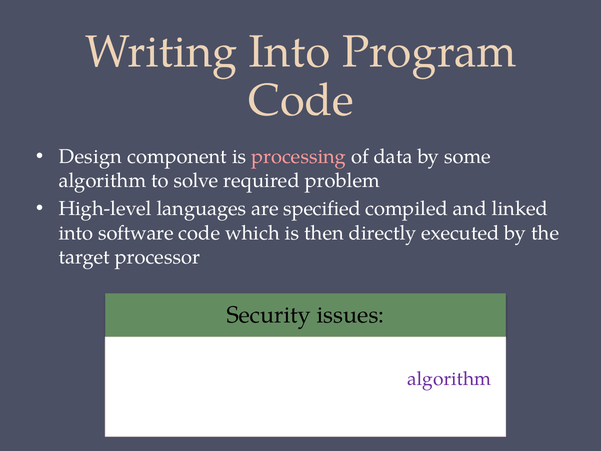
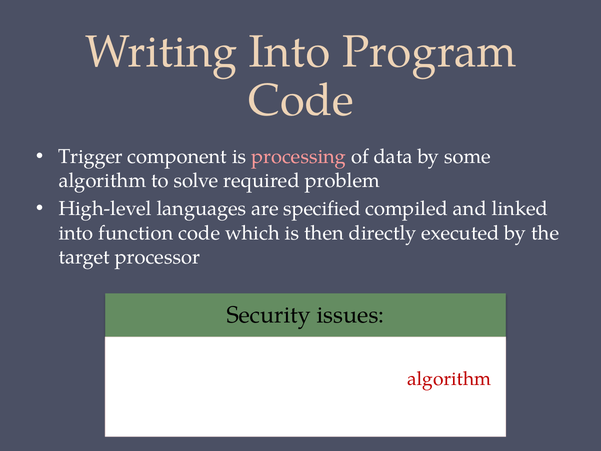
Design: Design -> Trigger
software: software -> function
algorithm at (449, 379) colour: purple -> red
